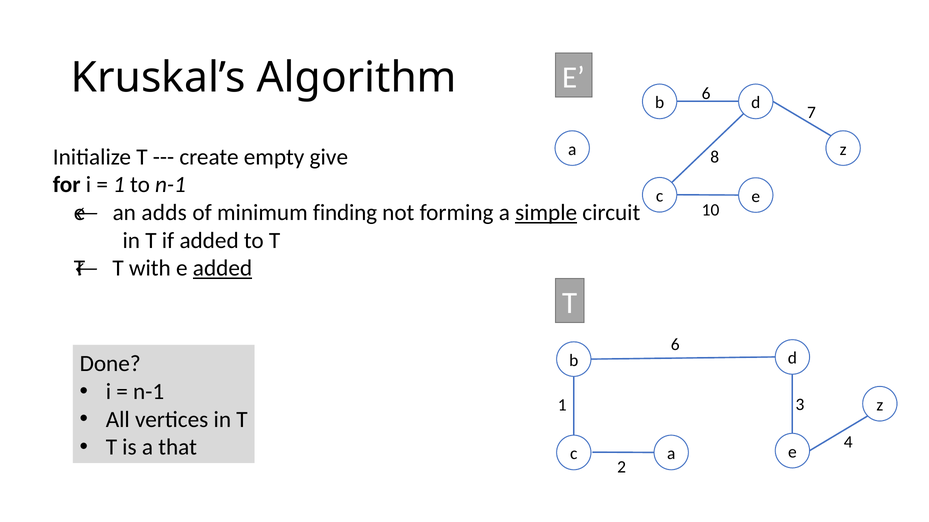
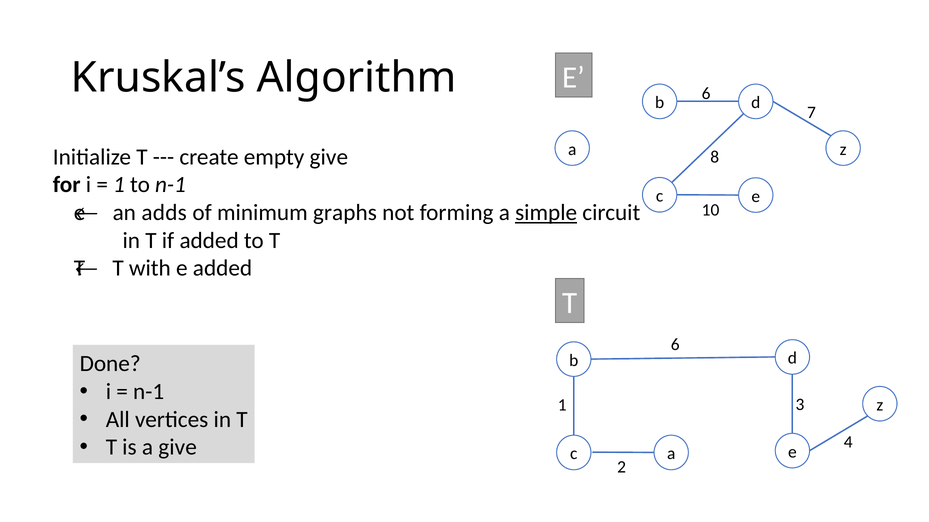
finding: finding -> graphs
added at (223, 269) underline: present -> none
a that: that -> give
